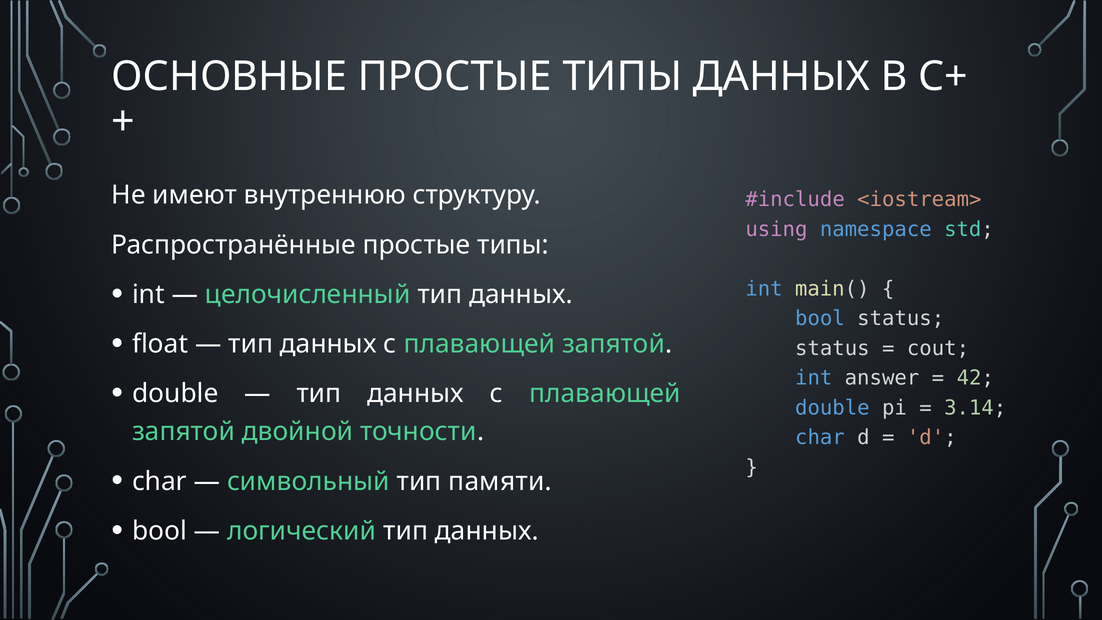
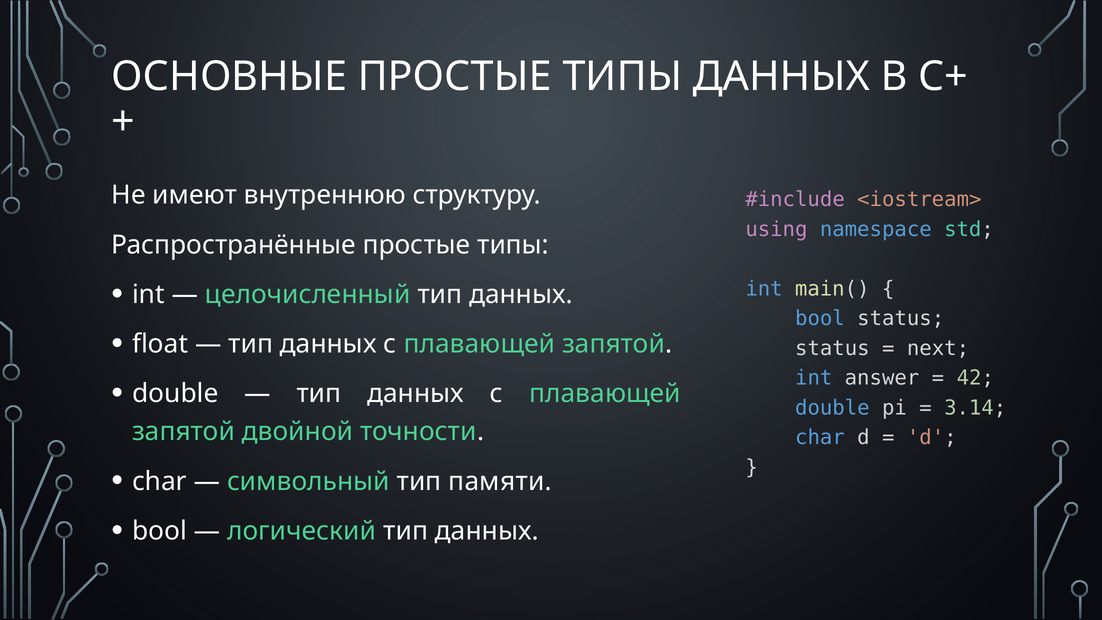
cout: cout -> next
